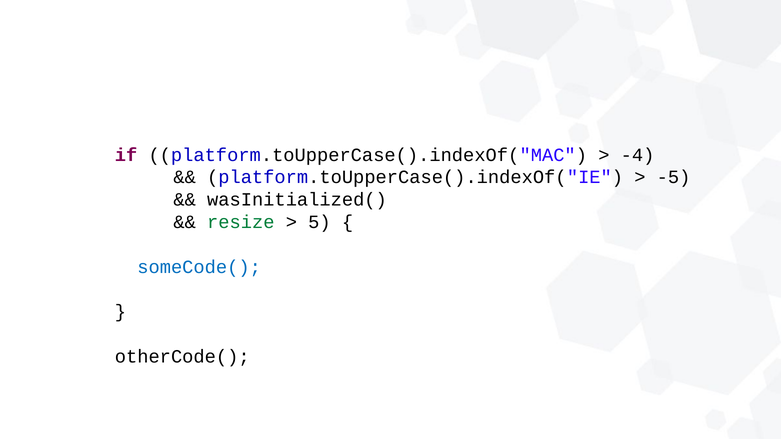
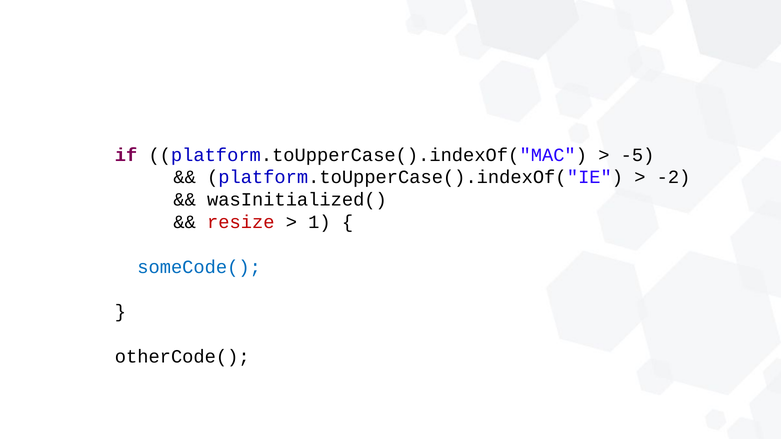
-4: -4 -> -5
-5: -5 -> -2
resize colour: green -> red
5: 5 -> 1
